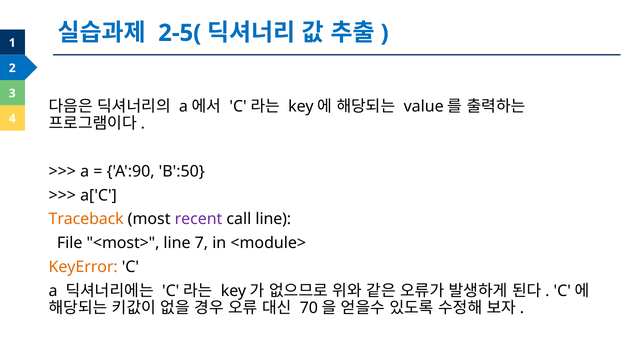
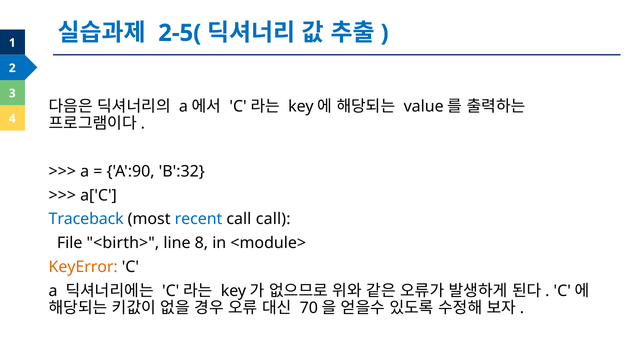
B':50: B':50 -> B':32
Traceback colour: orange -> blue
recent colour: purple -> blue
call line: line -> call
<most>: <most> -> <birth>
7: 7 -> 8
